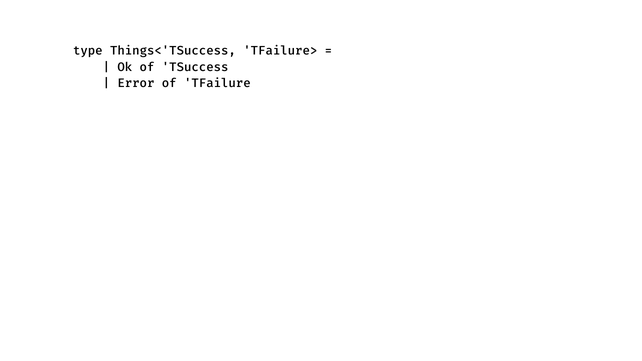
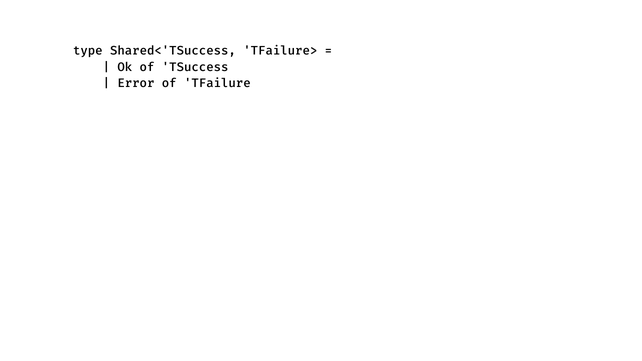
Things<'TSuccess: Things<'TSuccess -> Shared<'TSuccess
